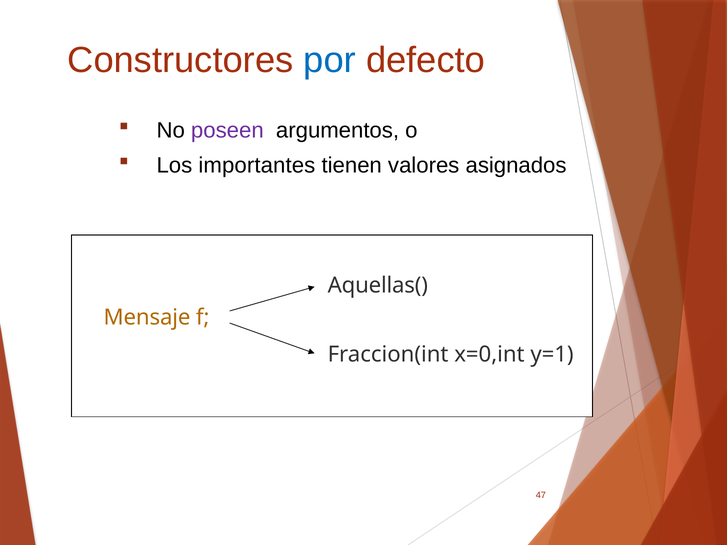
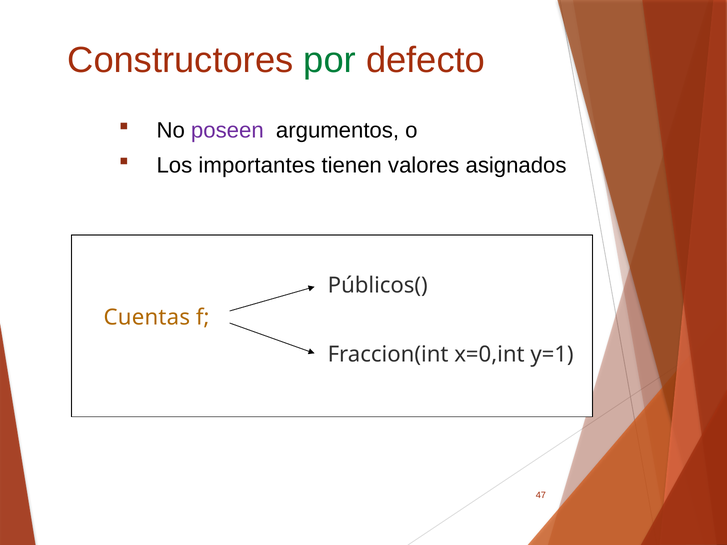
por colour: blue -> green
Aquellas(: Aquellas( -> Públicos(
Mensaje: Mensaje -> Cuentas
